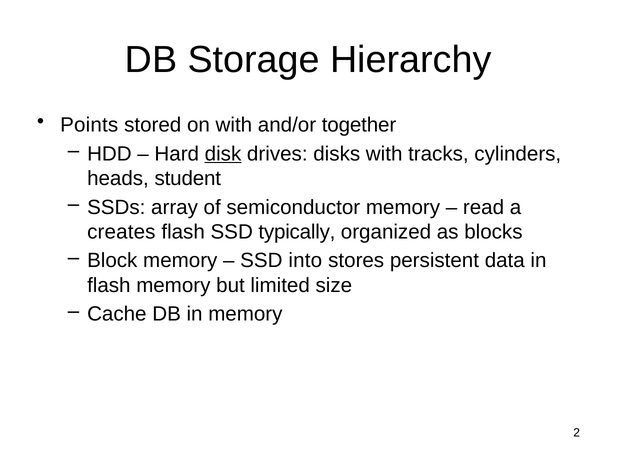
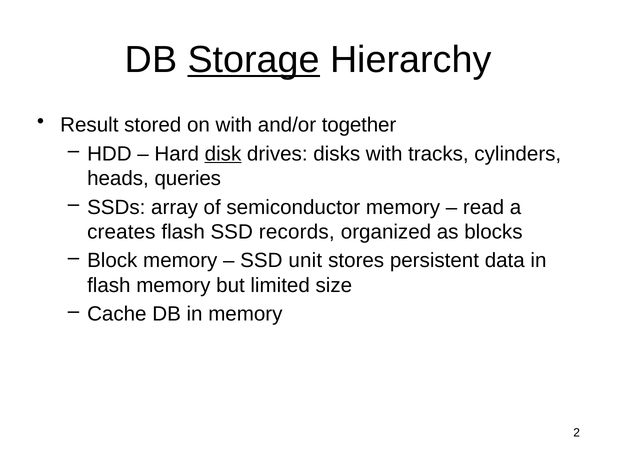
Storage underline: none -> present
Points: Points -> Result
student: student -> queries
typically: typically -> records
into: into -> unit
